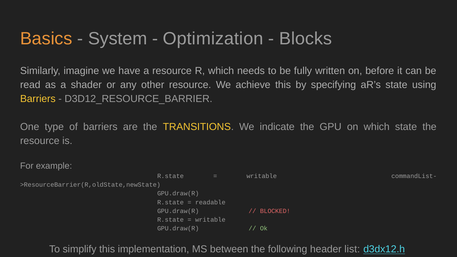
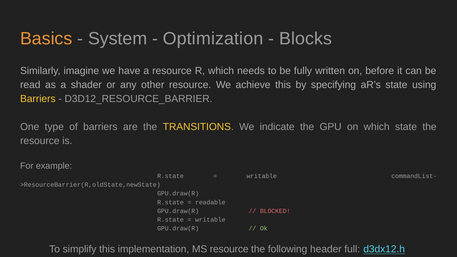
MS between: between -> resource
list: list -> full
